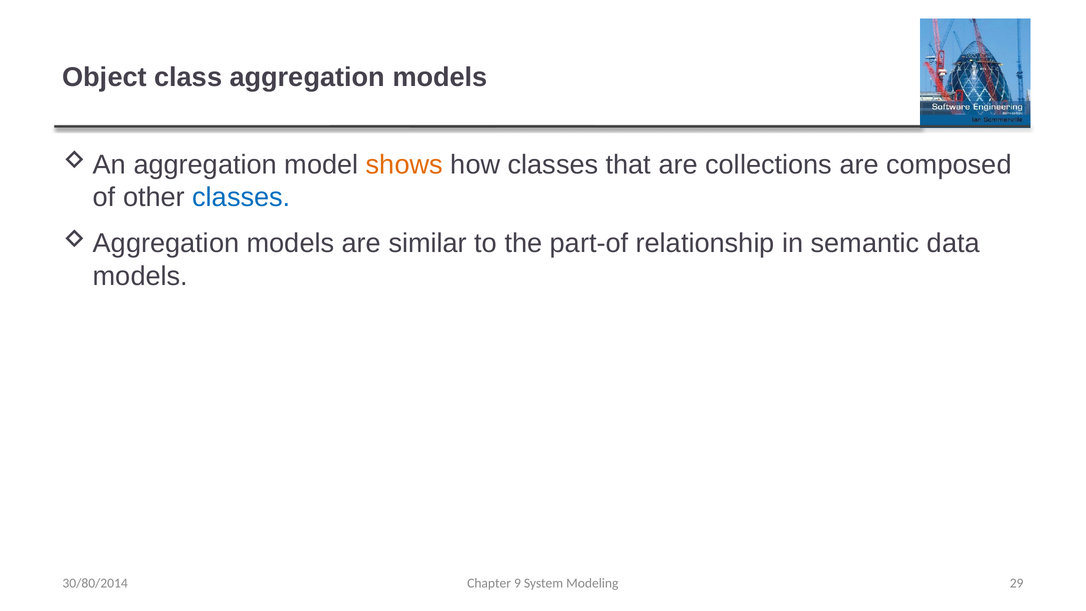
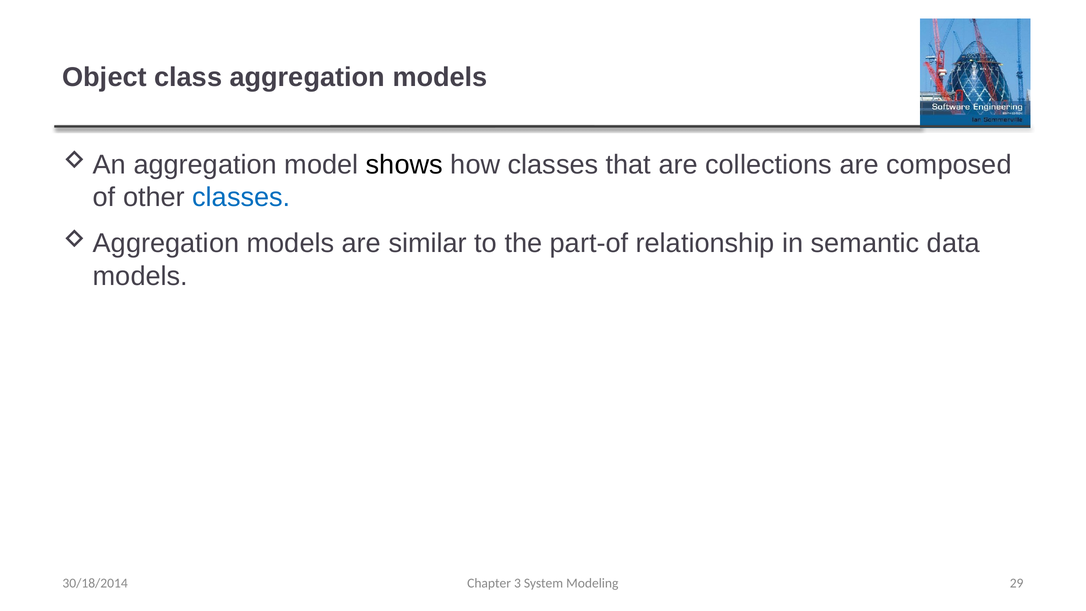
shows colour: orange -> black
30/80/2014: 30/80/2014 -> 30/18/2014
9: 9 -> 3
